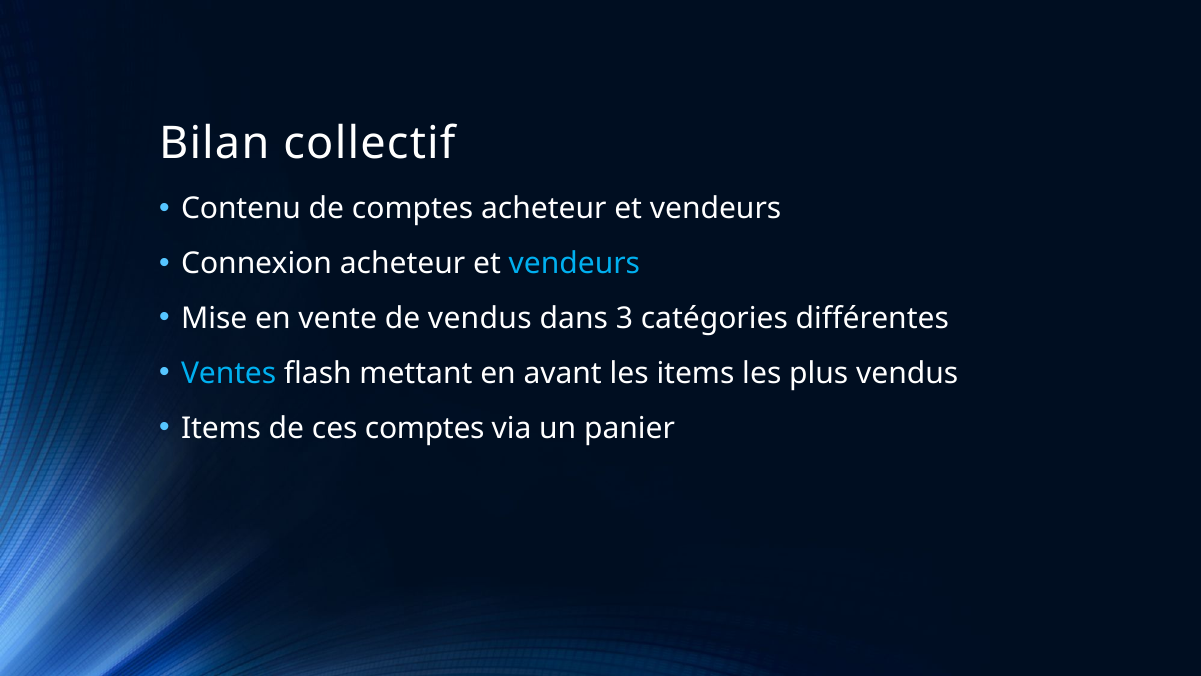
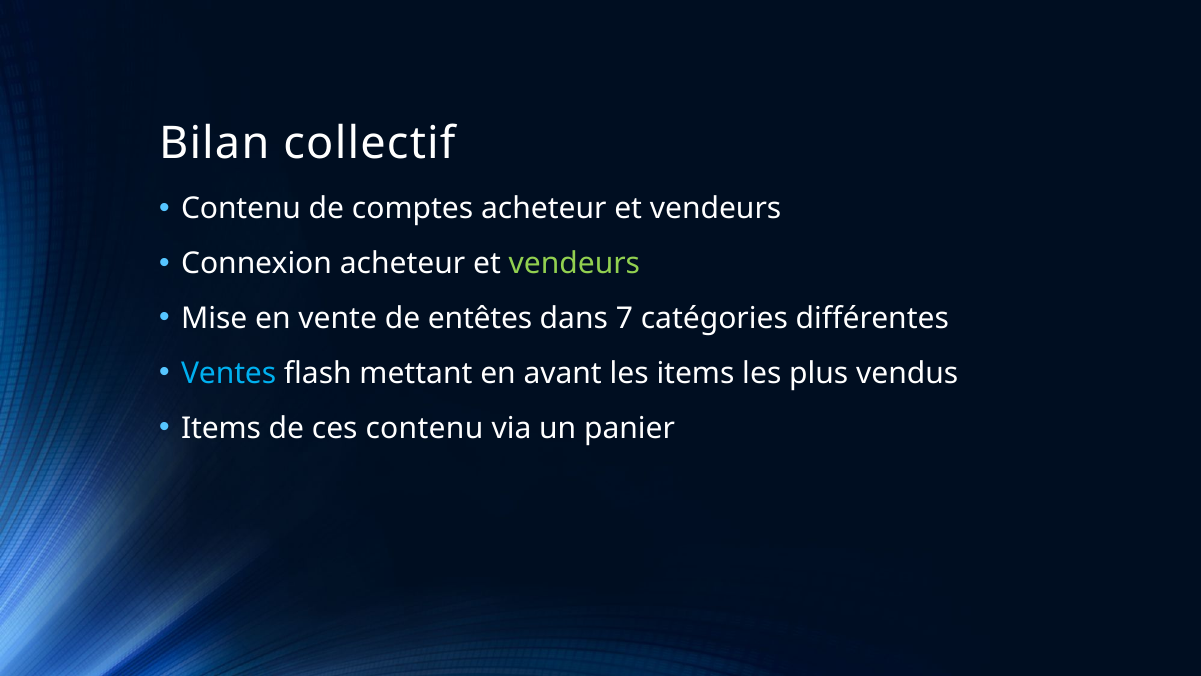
vendeurs at (574, 263) colour: light blue -> light green
de vendus: vendus -> entêtes
3: 3 -> 7
ces comptes: comptes -> contenu
